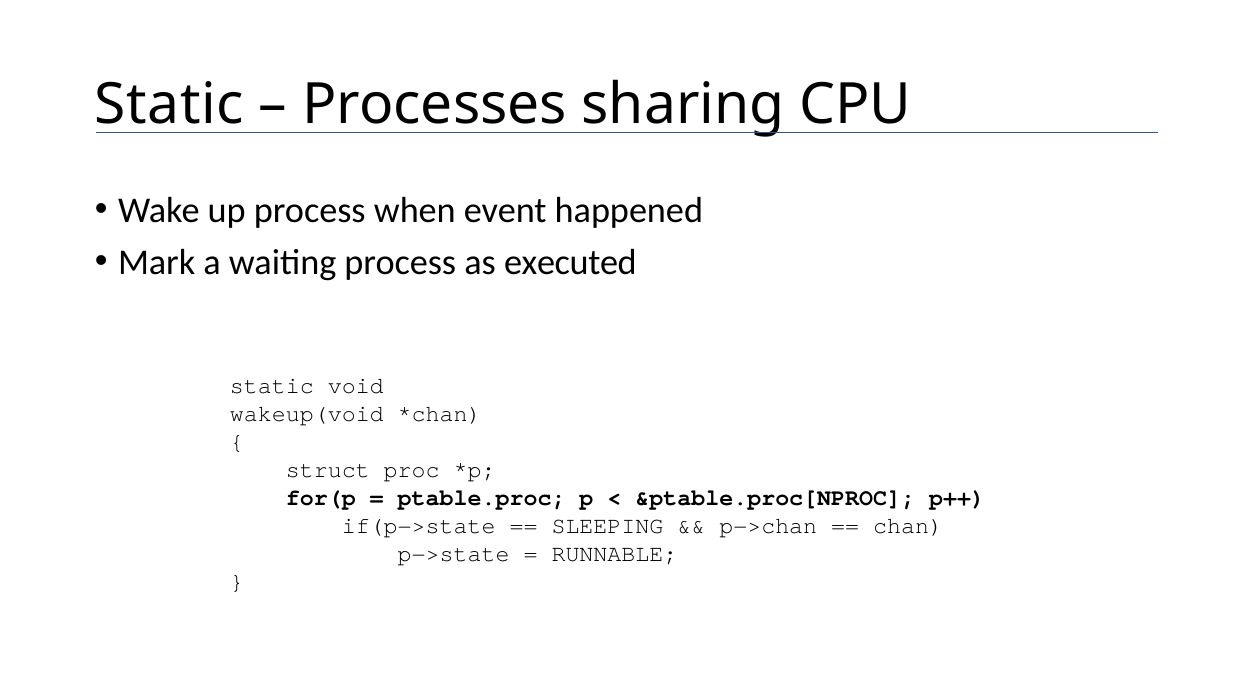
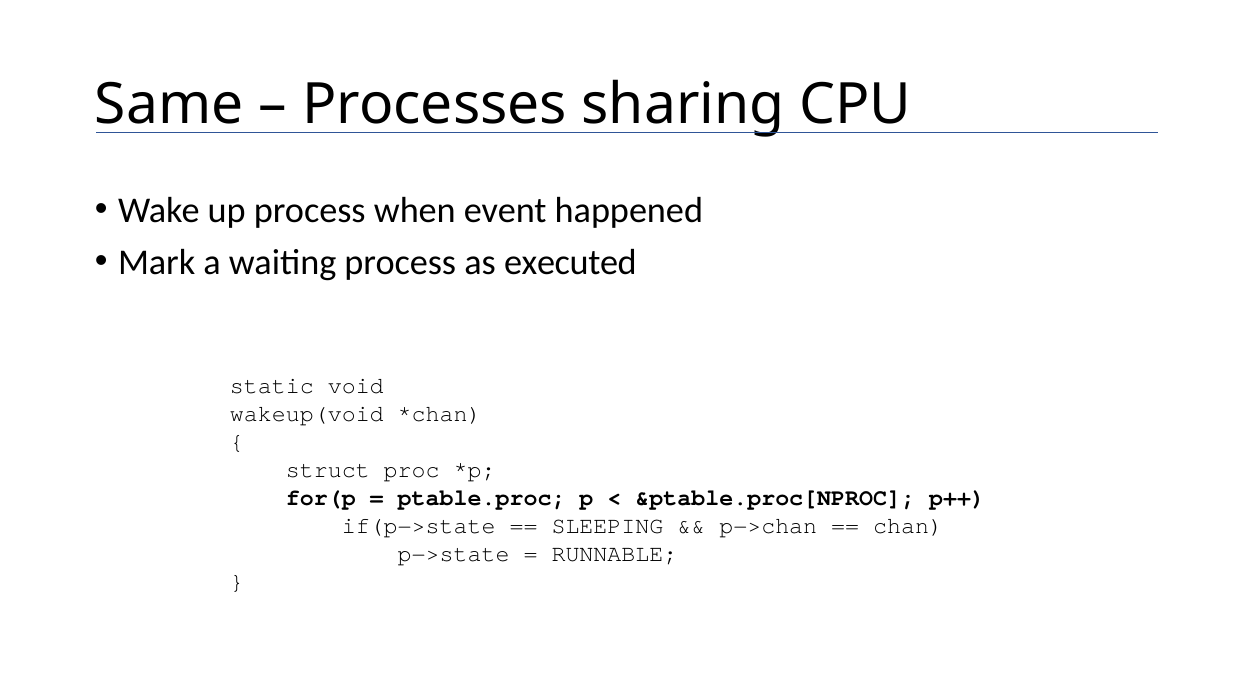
Static at (169, 104): Static -> Same
